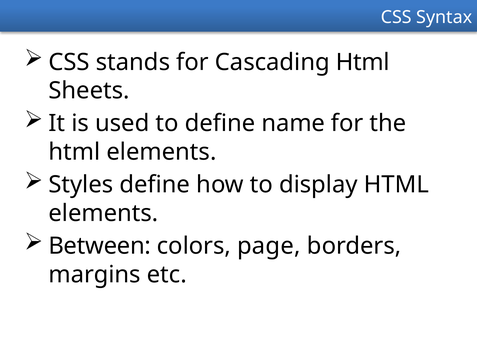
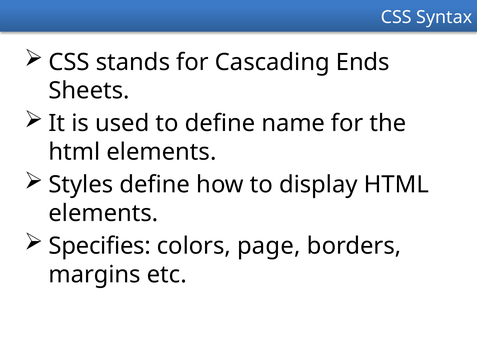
Cascading Html: Html -> Ends
Between: Between -> Specifies
